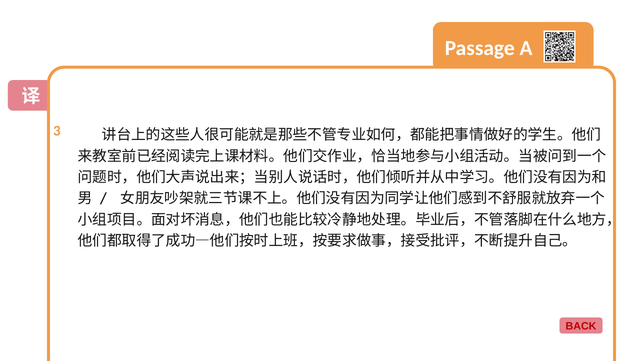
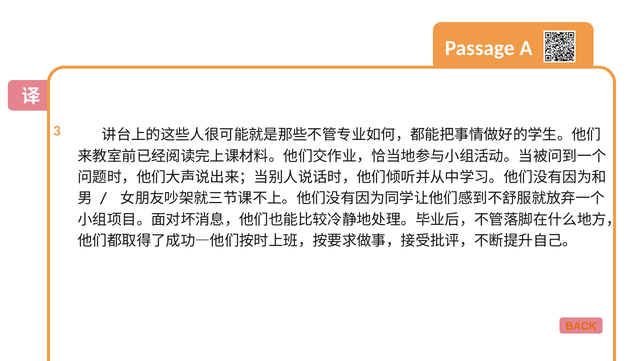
BACK colour: red -> orange
